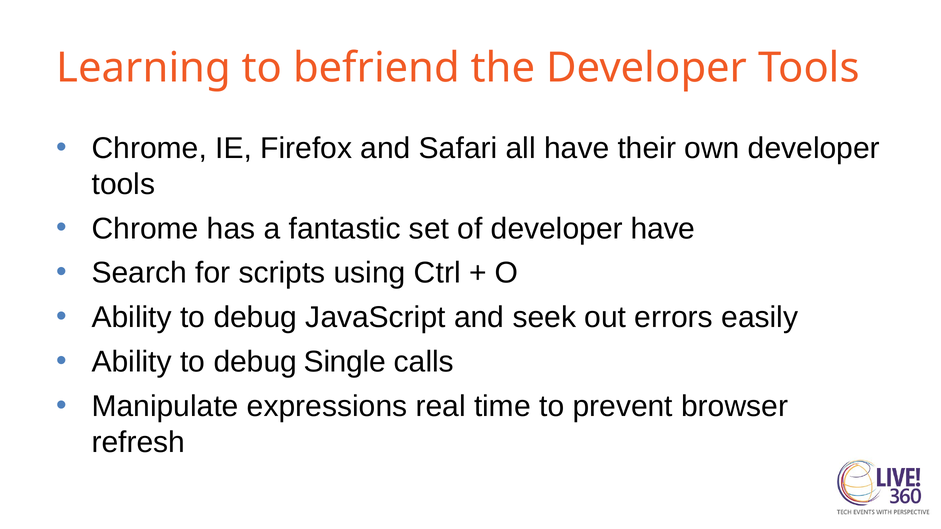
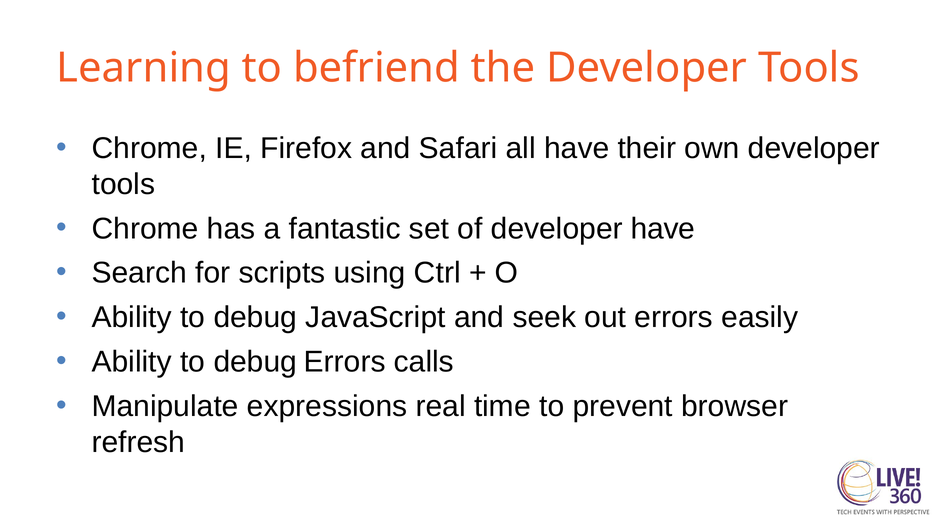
debug Single: Single -> Errors
